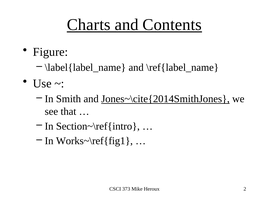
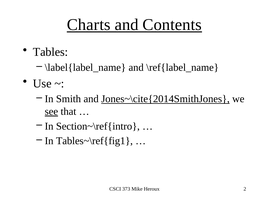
Figure: Figure -> Tables
see underline: none -> present
Works~\ref{fig1: Works~\ref{fig1 -> Tables~\ref{fig1
